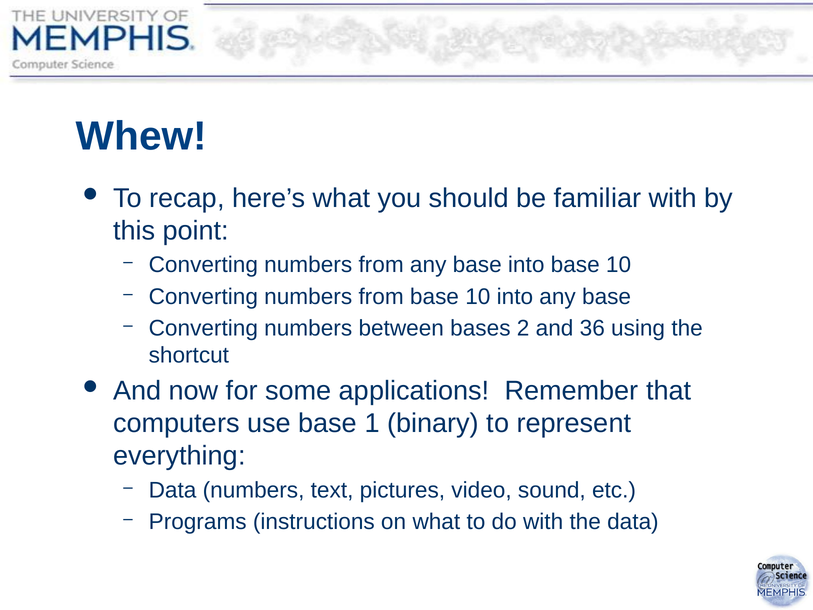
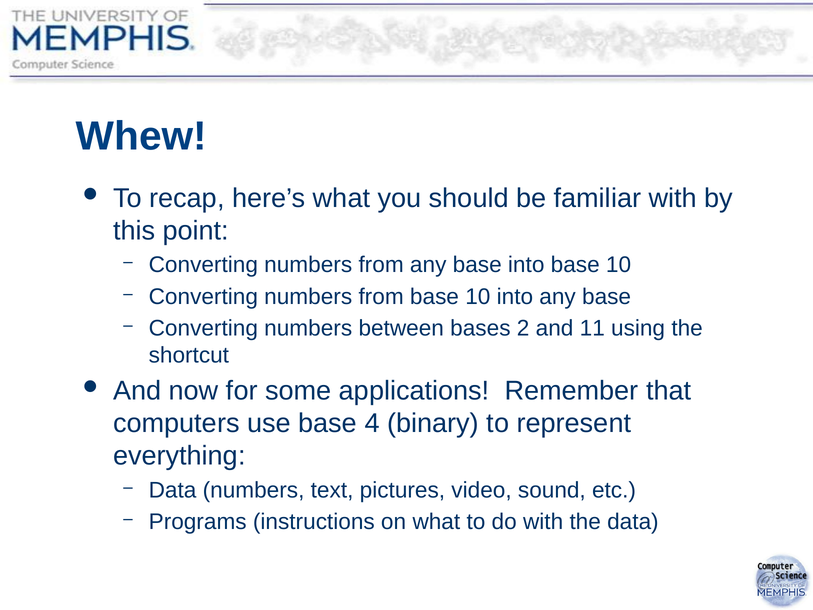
36: 36 -> 11
1: 1 -> 4
